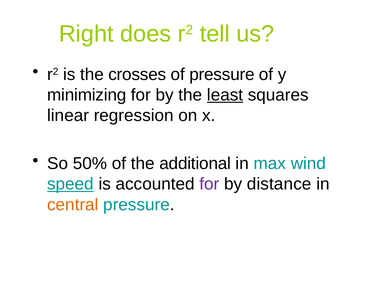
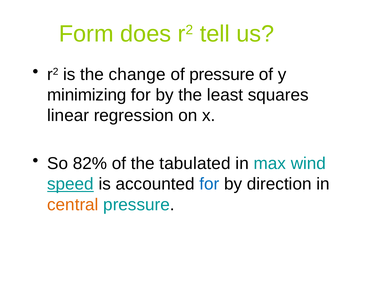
Right: Right -> Form
crosses: crosses -> change
least underline: present -> none
50%: 50% -> 82%
additional: additional -> tabulated
for at (209, 184) colour: purple -> blue
distance: distance -> direction
